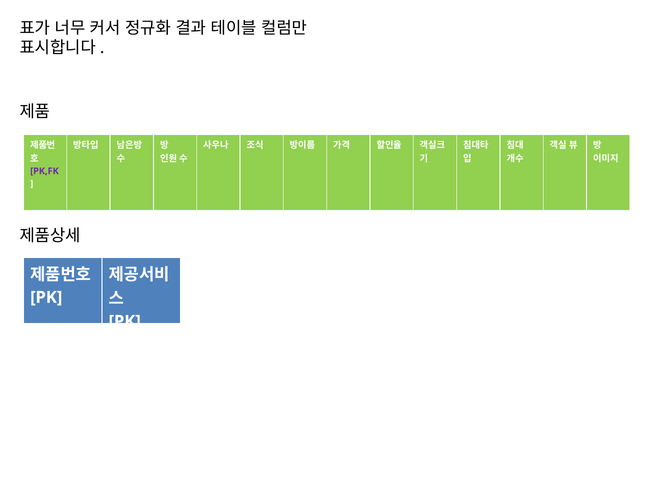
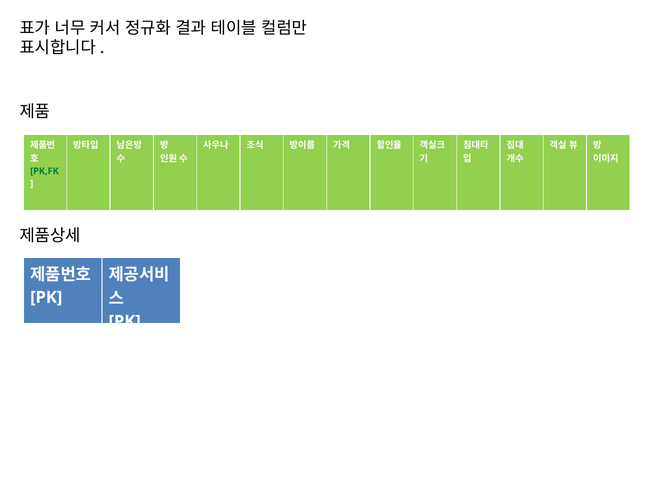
PK,FK colour: purple -> green
